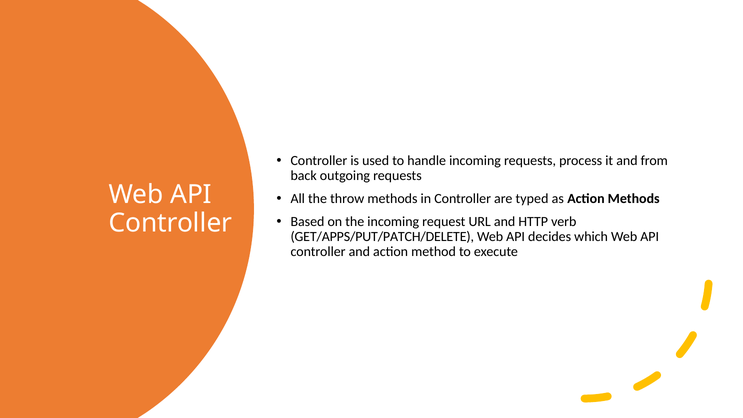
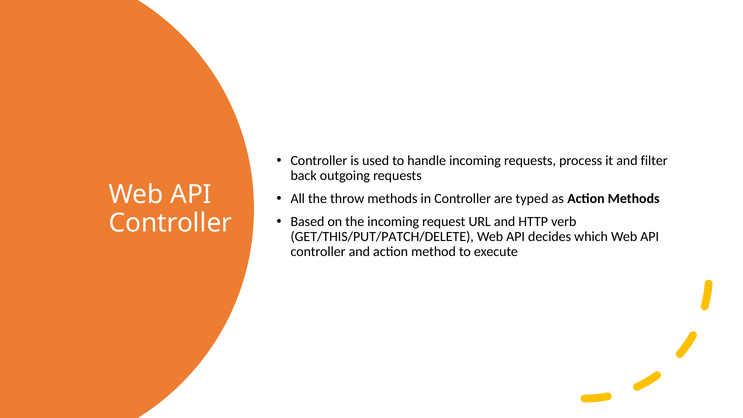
from: from -> filter
GET/APPS/PUT/PATCH/DELETE: GET/APPS/PUT/PATCH/DELETE -> GET/THIS/PUT/PATCH/DELETE
